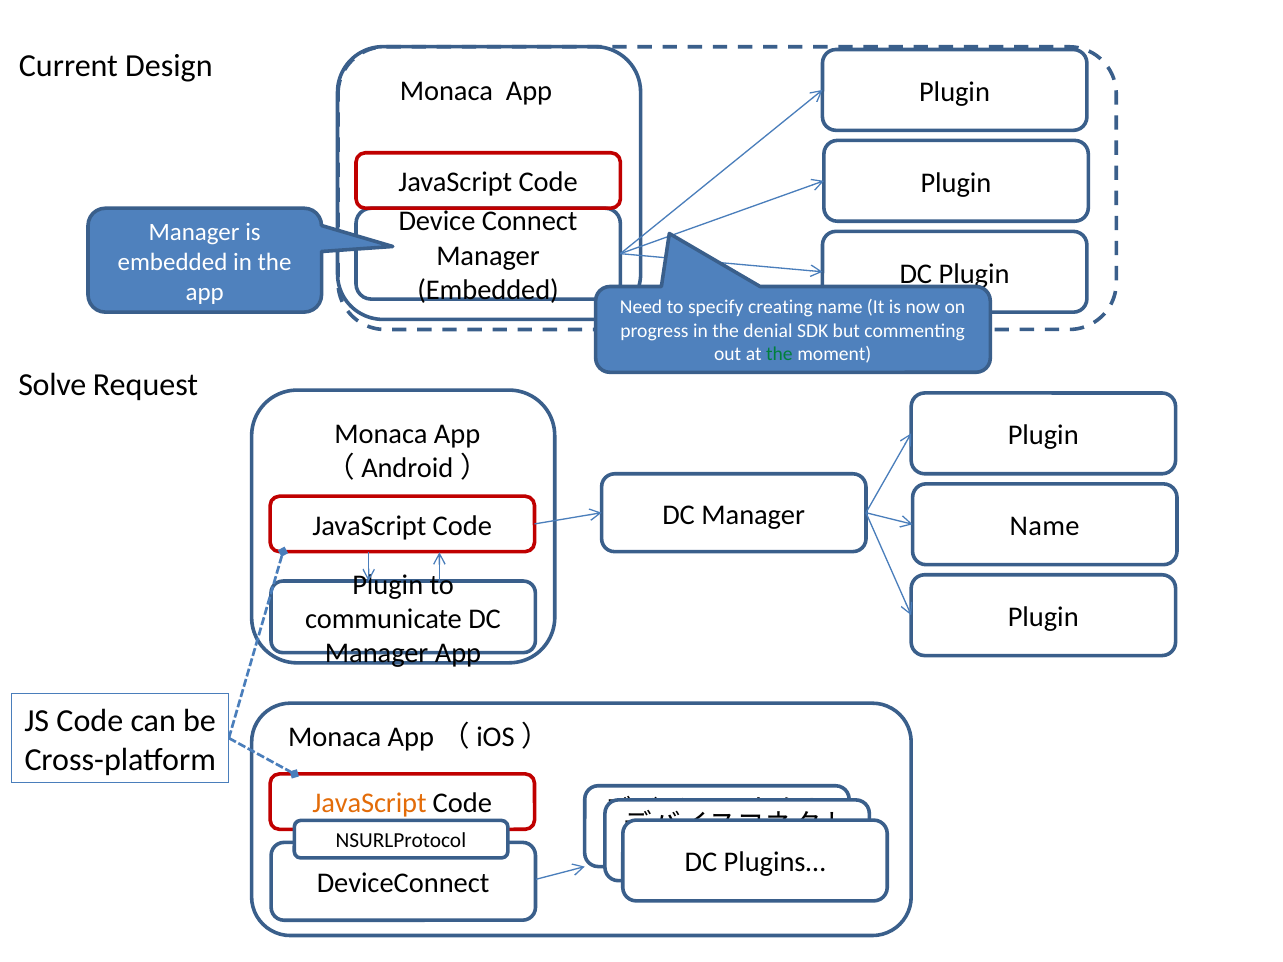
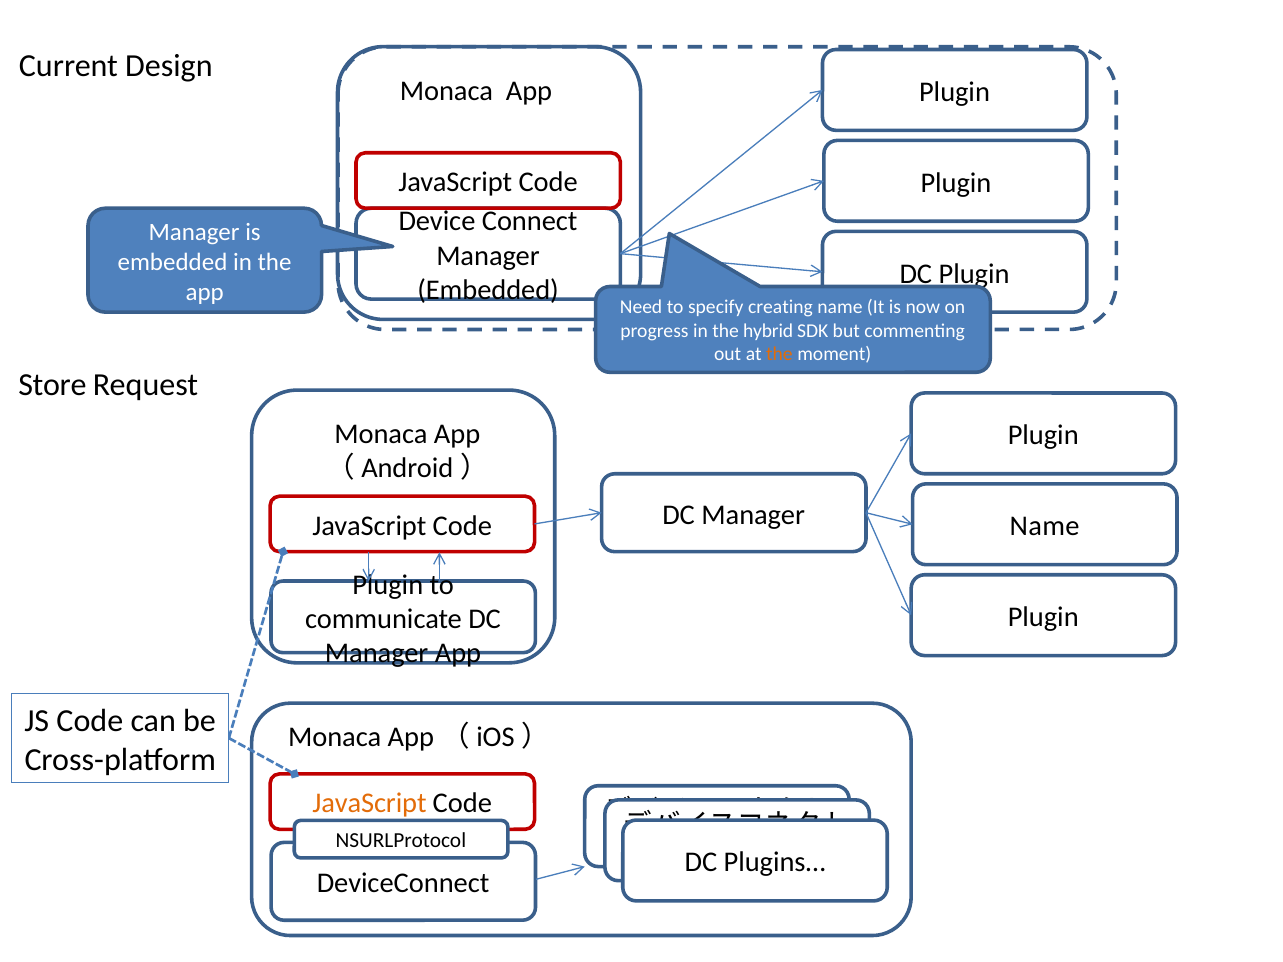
denial: denial -> hybrid
the at (779, 354) colour: green -> orange
Solve: Solve -> Store
